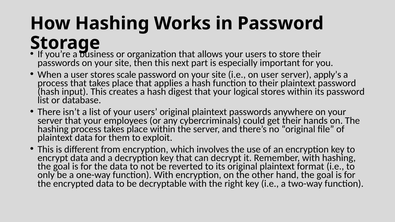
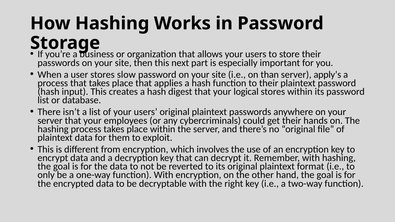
scale: scale -> slow
on user: user -> than
